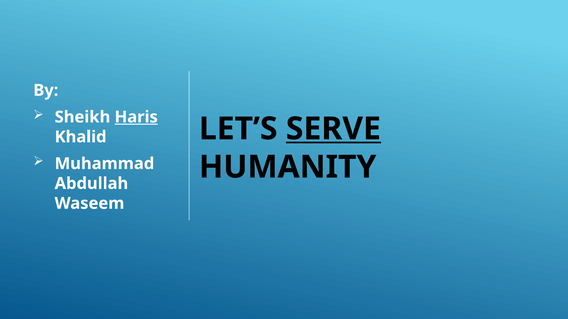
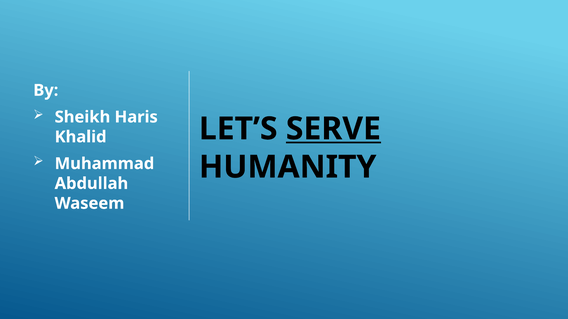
Haris underline: present -> none
